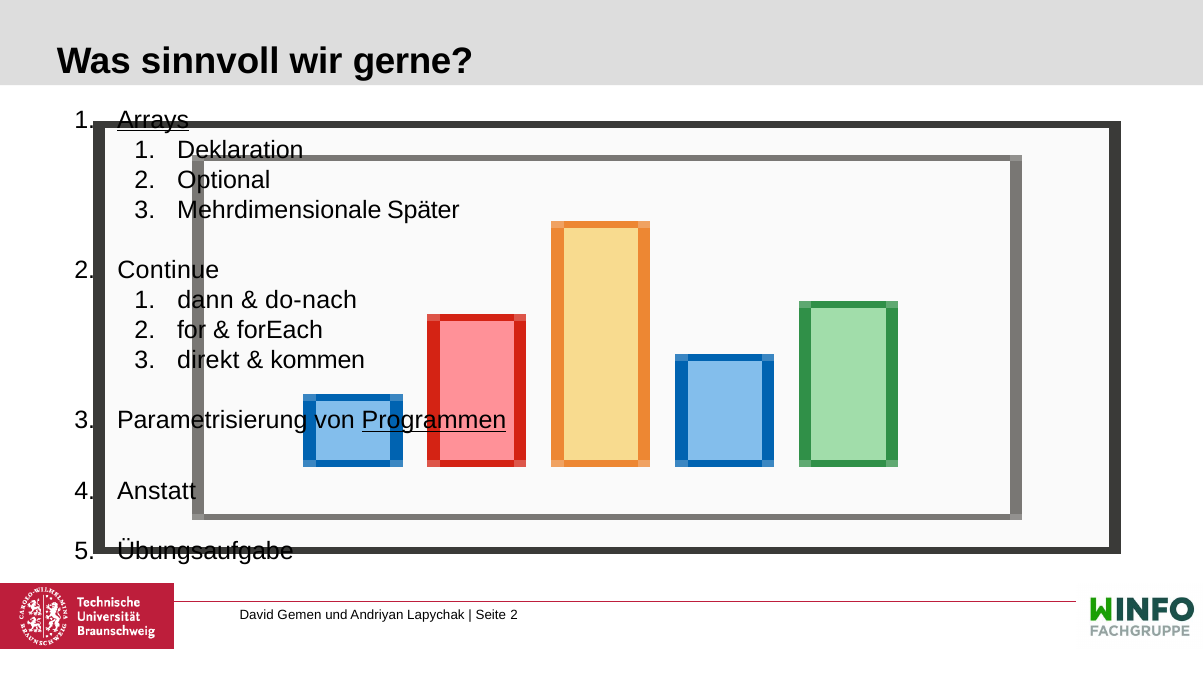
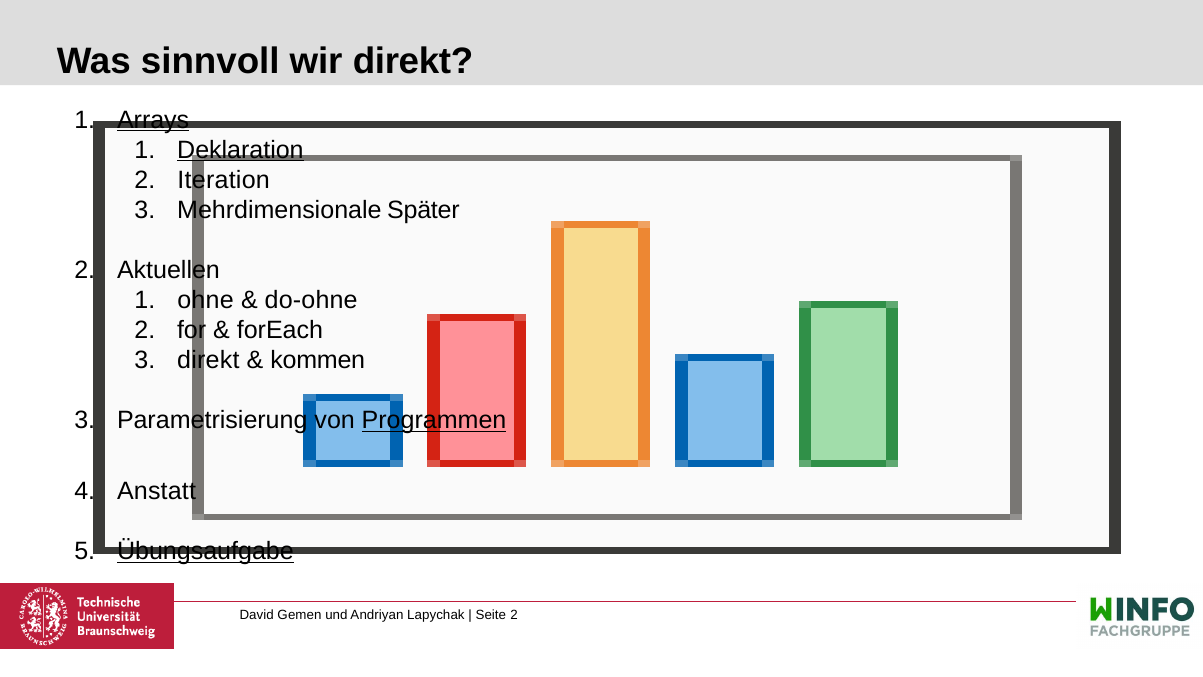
wir gerne: gerne -> direkt
Deklaration underline: none -> present
Optional: Optional -> Iteration
Continue: Continue -> Aktuellen
dann: dann -> ohne
do-nach: do-nach -> do-ohne
Übungsaufgabe underline: none -> present
